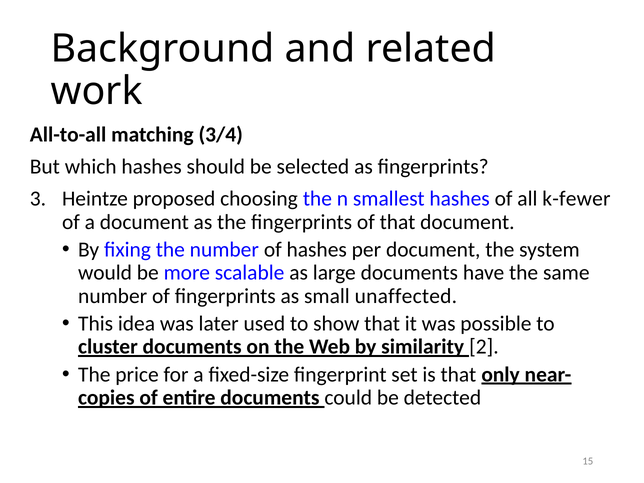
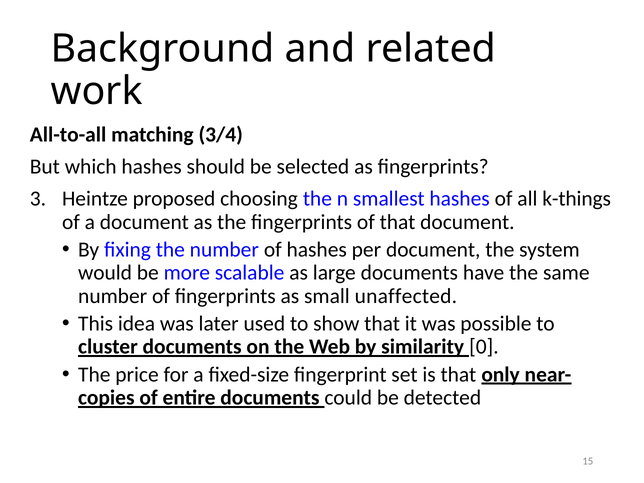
k-fewer: k-fewer -> k-things
2: 2 -> 0
